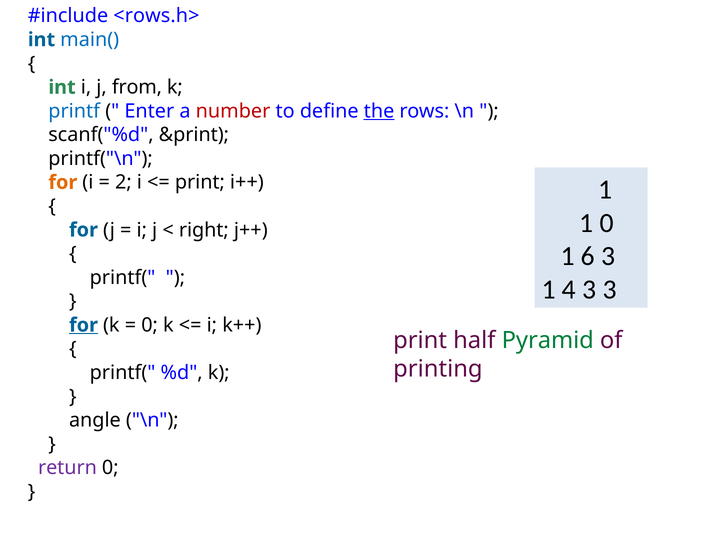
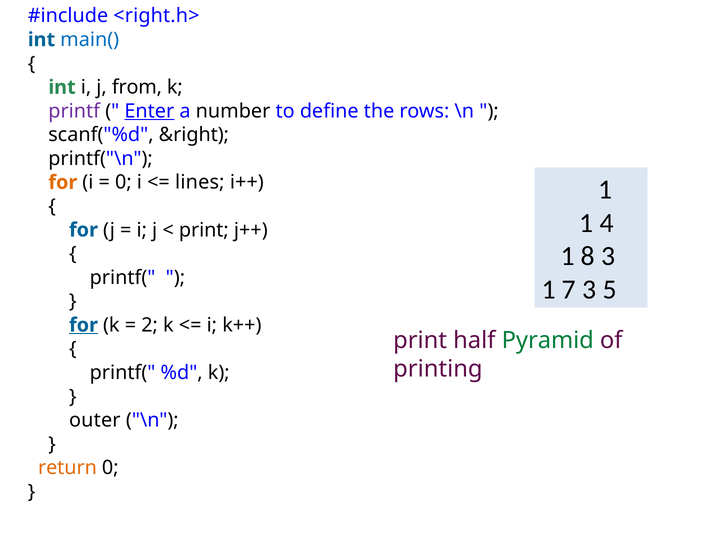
<rows.h>: <rows.h> -> <right.h>
printf colour: blue -> purple
Enter underline: none -> present
number colour: red -> black
the underline: present -> none
&print: &print -> &right
2 at (123, 182): 2 -> 0
print at (200, 182): print -> lines
1 0: 0 -> 4
right at (204, 230): right -> print
6: 6 -> 8
4: 4 -> 7
3 3: 3 -> 5
0 at (150, 325): 0 -> 2
angle: angle -> outer
return colour: purple -> orange
